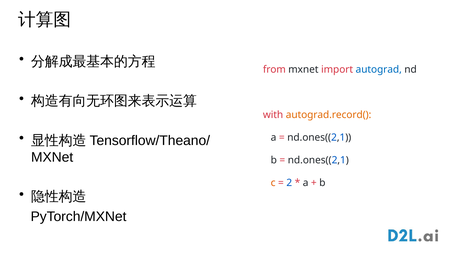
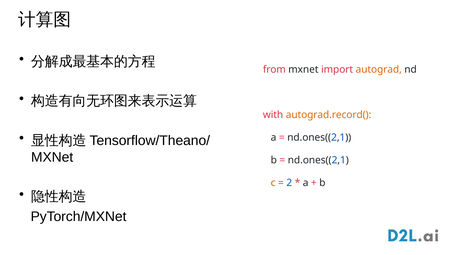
autograd colour: blue -> orange
